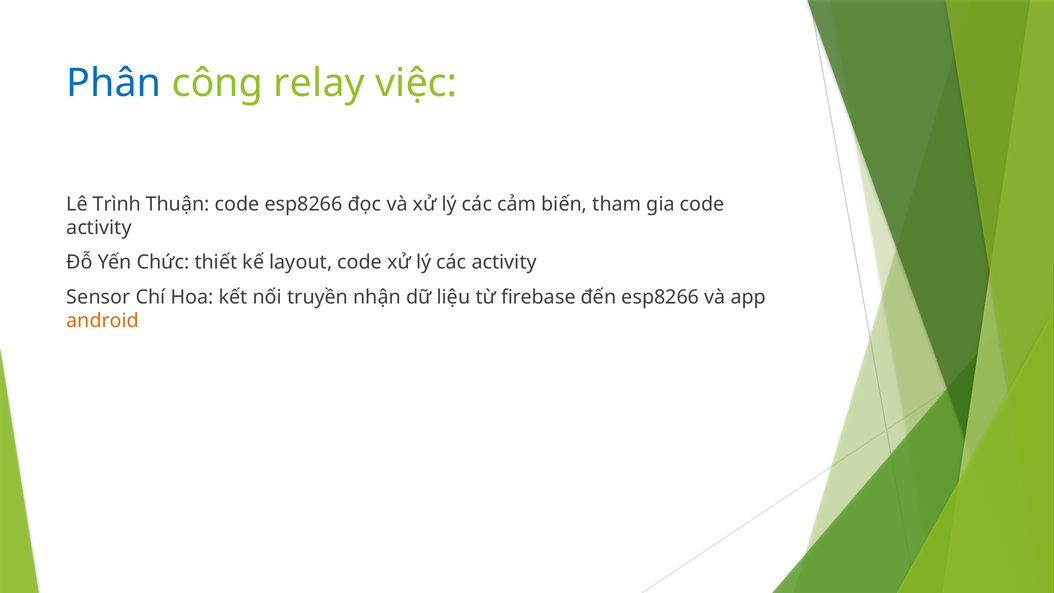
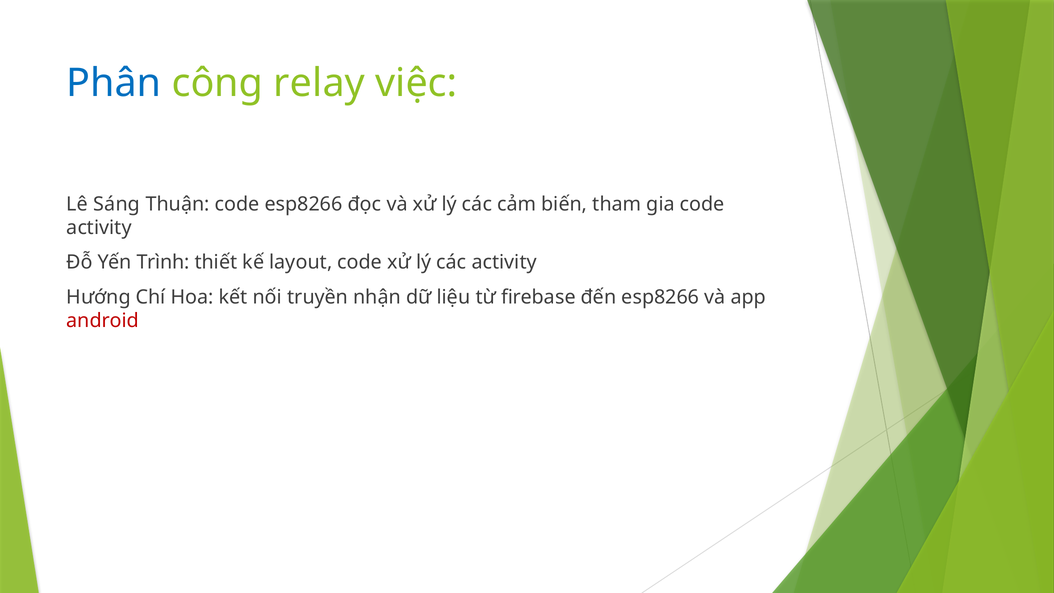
Trình: Trình -> Sáng
Chức: Chức -> Trình
Sensor: Sensor -> Hướng
android colour: orange -> red
